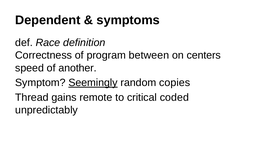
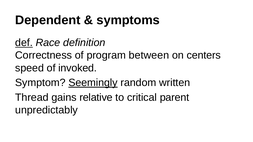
def underline: none -> present
another: another -> invoked
copies: copies -> written
remote: remote -> relative
coded: coded -> parent
